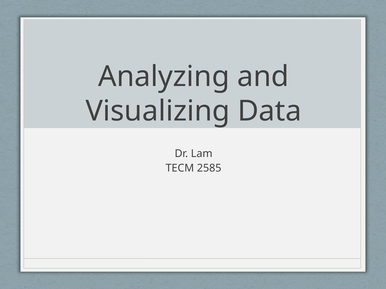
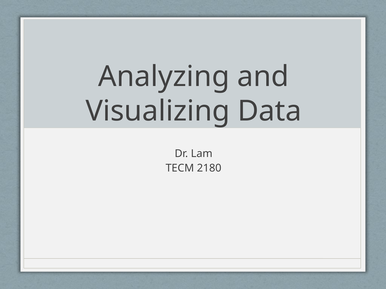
2585: 2585 -> 2180
